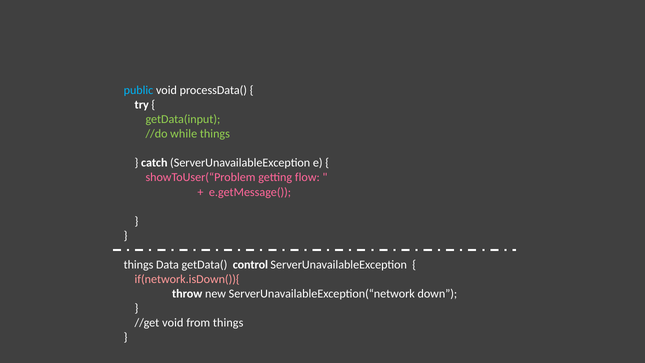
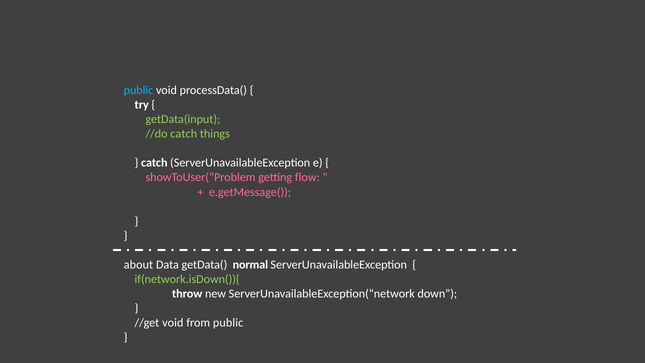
//do while: while -> catch
things at (139, 264): things -> about
control: control -> normal
if(network.isDown()){ colour: pink -> light green
from things: things -> public
